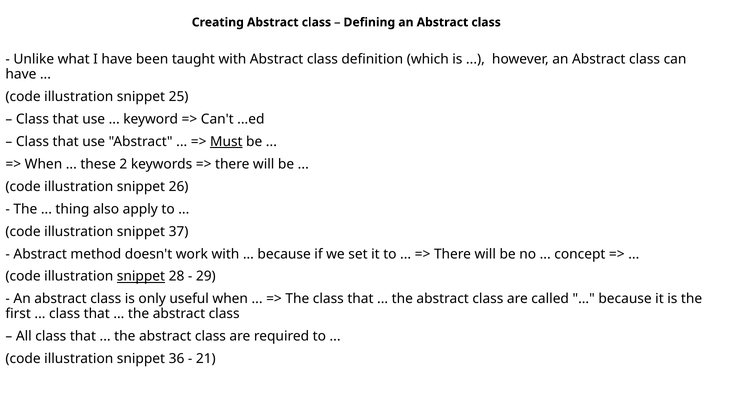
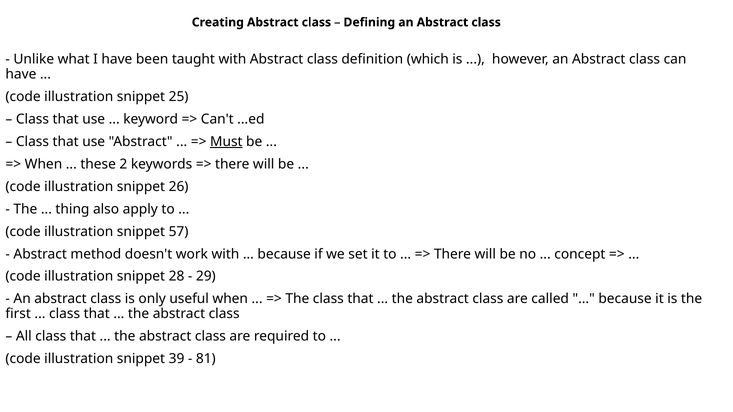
37: 37 -> 57
snippet at (141, 277) underline: present -> none
36: 36 -> 39
21: 21 -> 81
